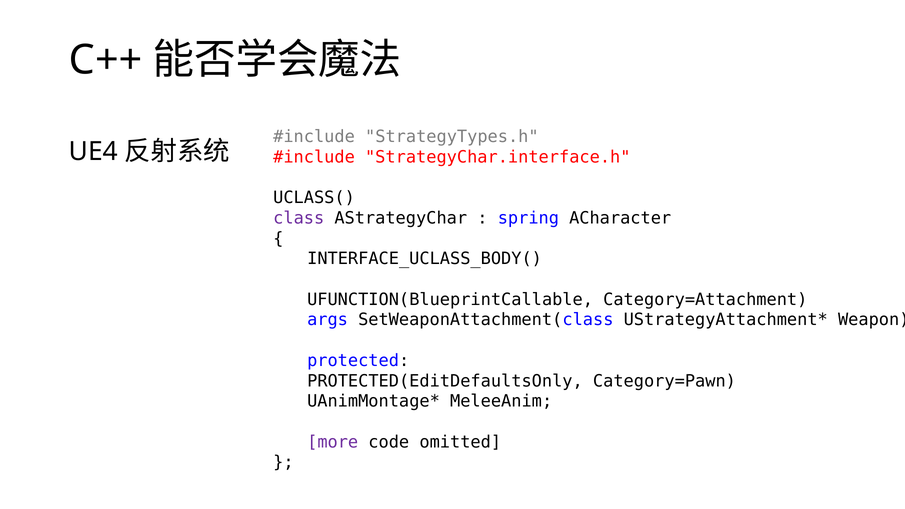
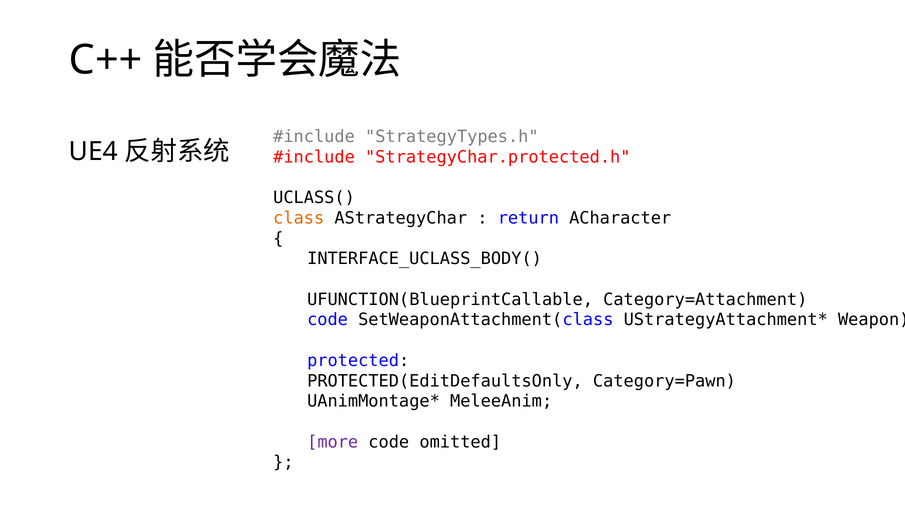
StrategyChar.interface.h: StrategyChar.interface.h -> StrategyChar.protected.h
class colour: purple -> orange
spring: spring -> return
args at (328, 320): args -> code
